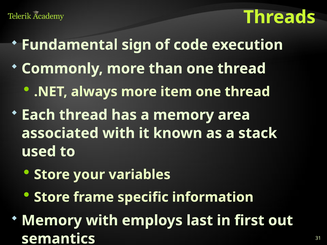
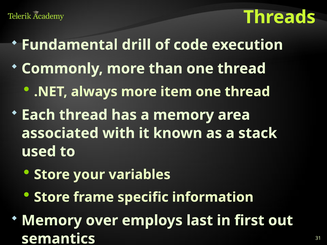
sign: sign -> drill
Memory with: with -> over
